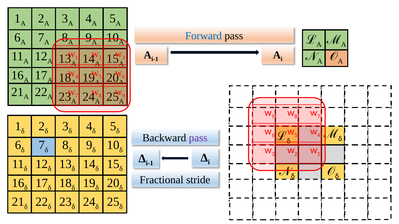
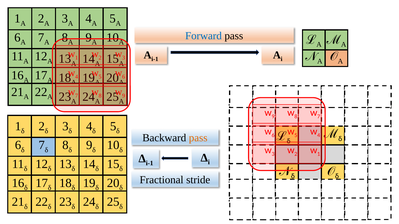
pass at (198, 138) colour: purple -> orange
